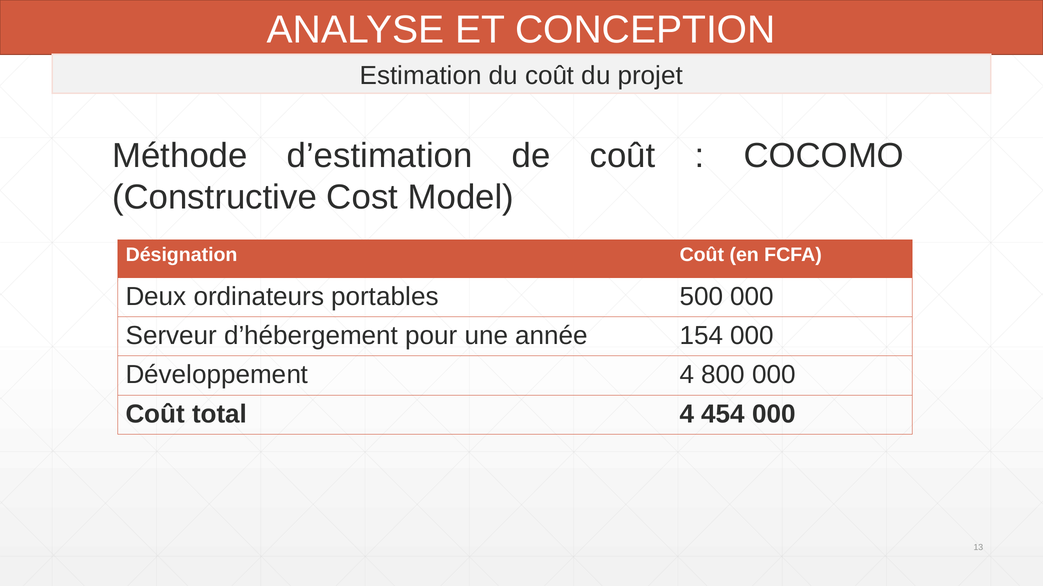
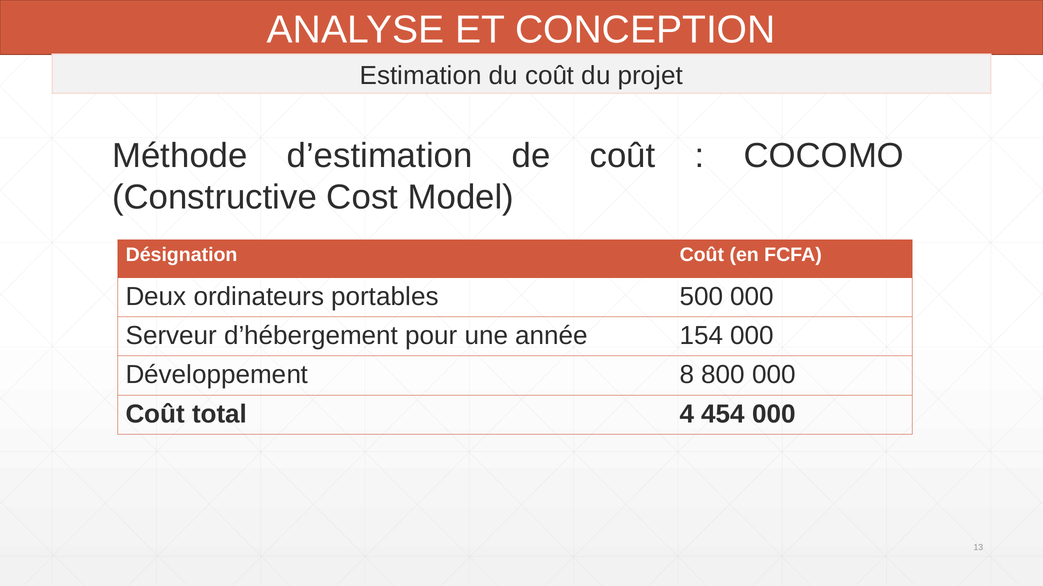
Développement 4: 4 -> 8
